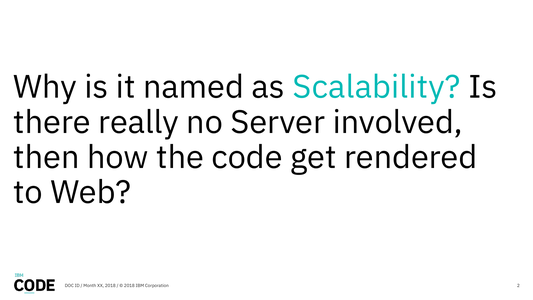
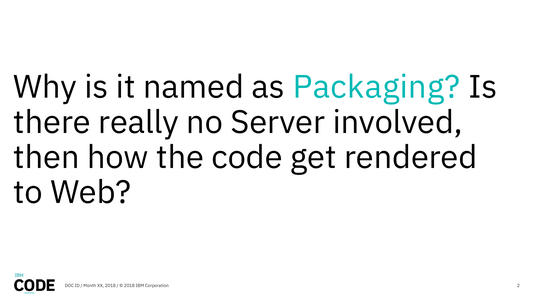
Scalability: Scalability -> Packaging
